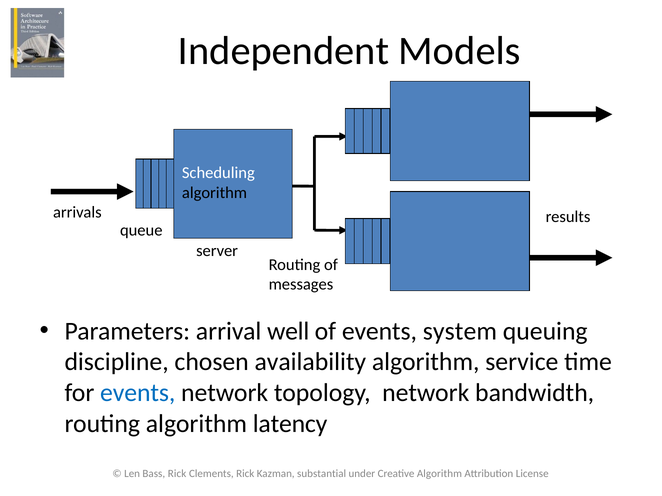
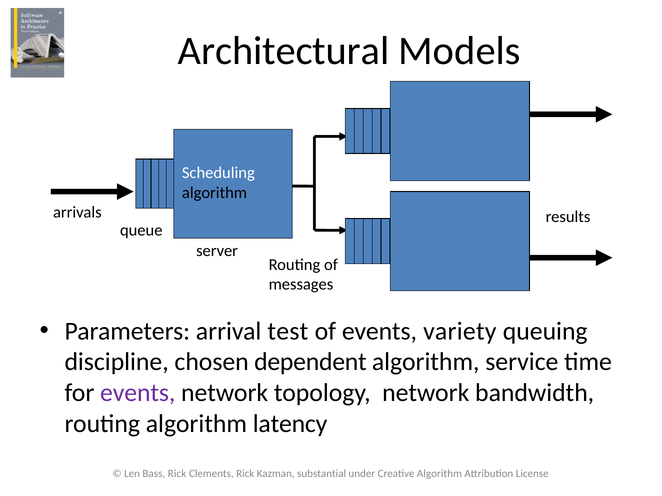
Independent: Independent -> Architectural
well: well -> test
system: system -> variety
availability: availability -> dependent
events at (138, 393) colour: blue -> purple
